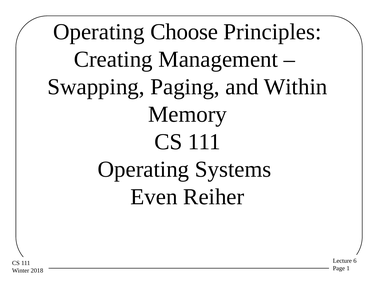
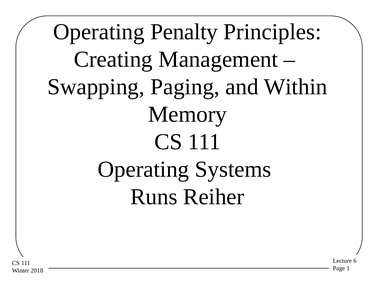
Choose: Choose -> Penalty
Even: Even -> Runs
